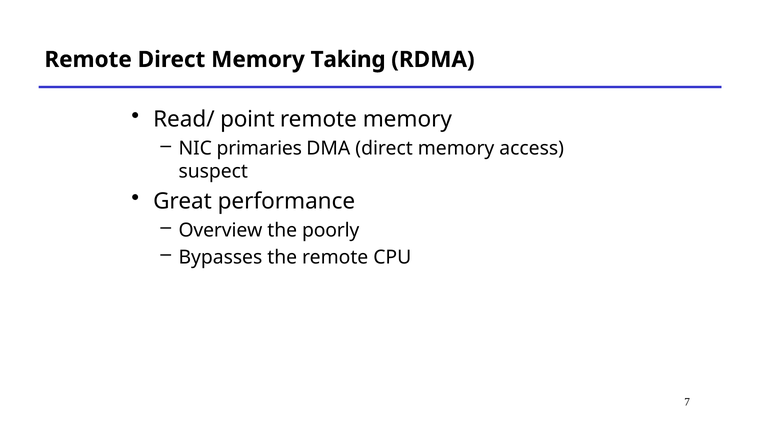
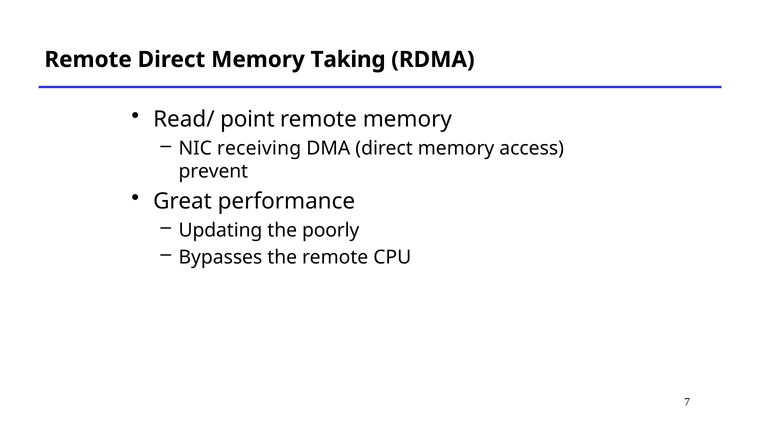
primaries: primaries -> receiving
suspect: suspect -> prevent
Overview: Overview -> Updating
